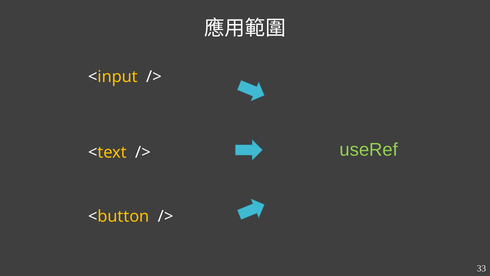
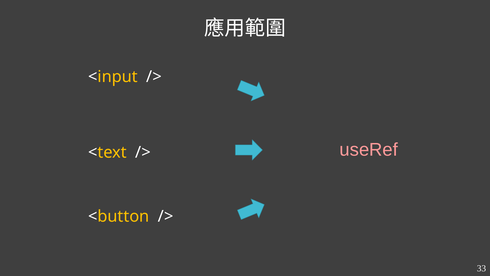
useRef colour: light green -> pink
